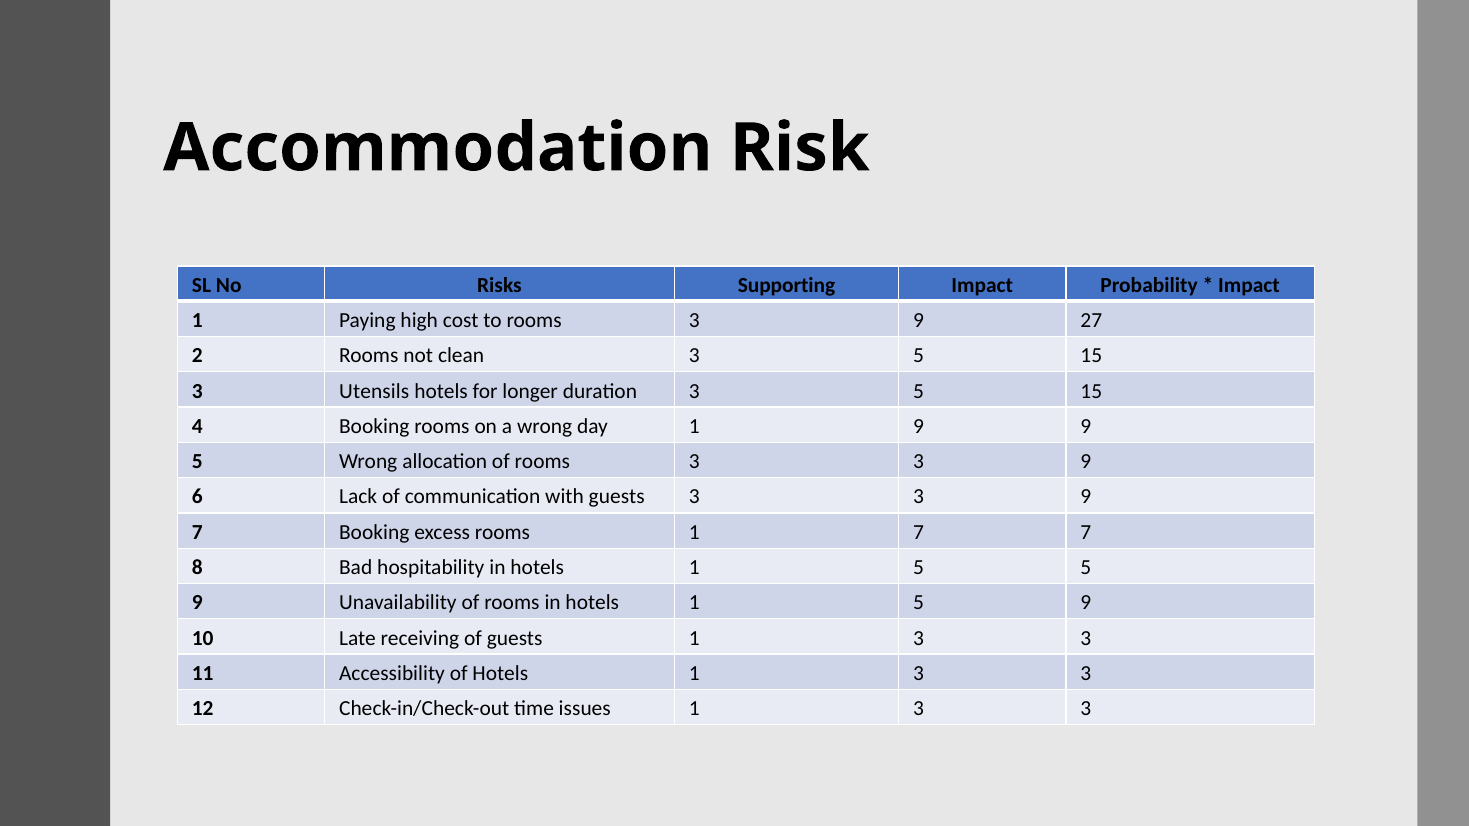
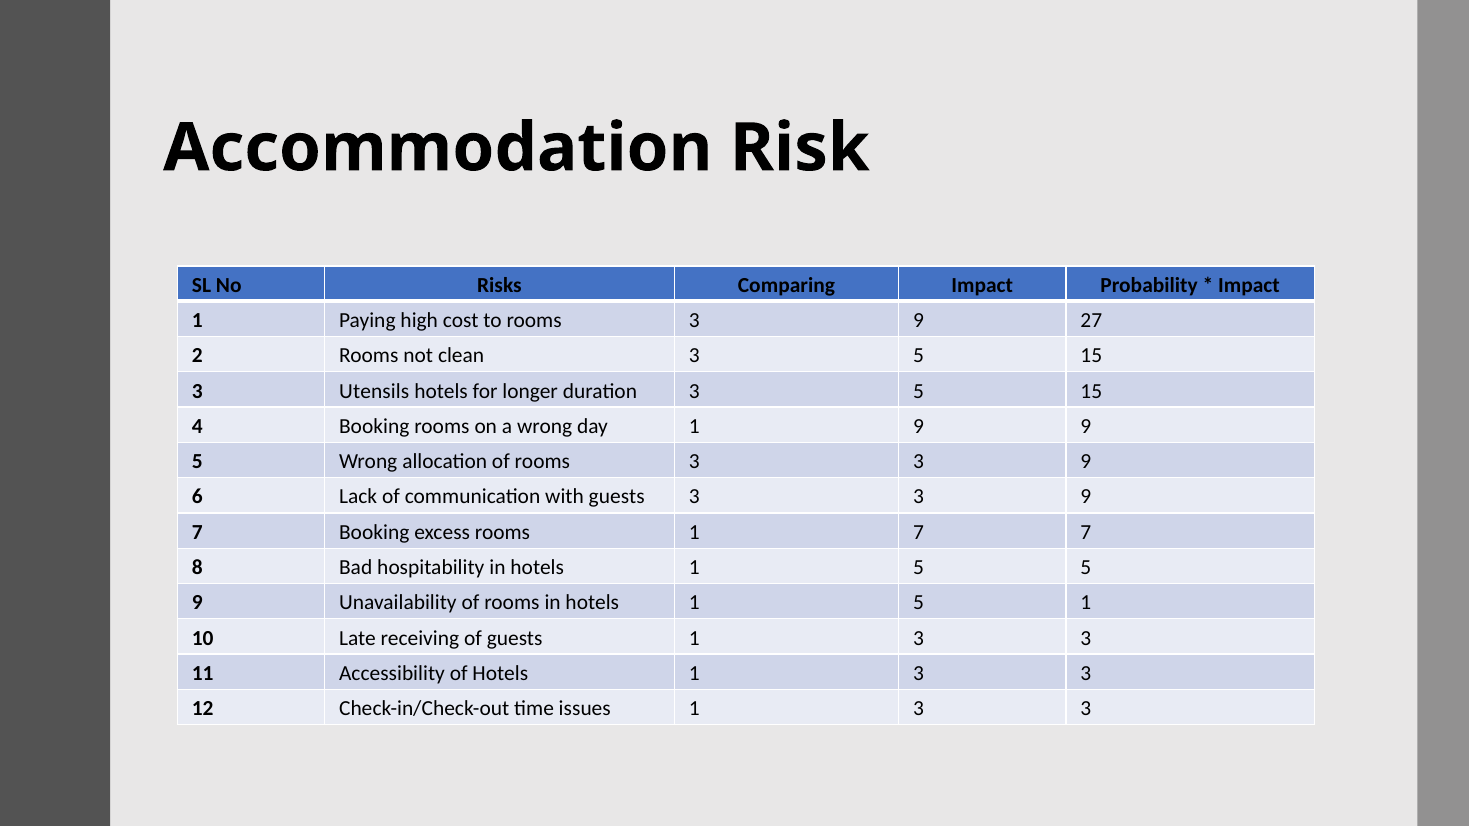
Supporting: Supporting -> Comparing
1 5 9: 9 -> 1
